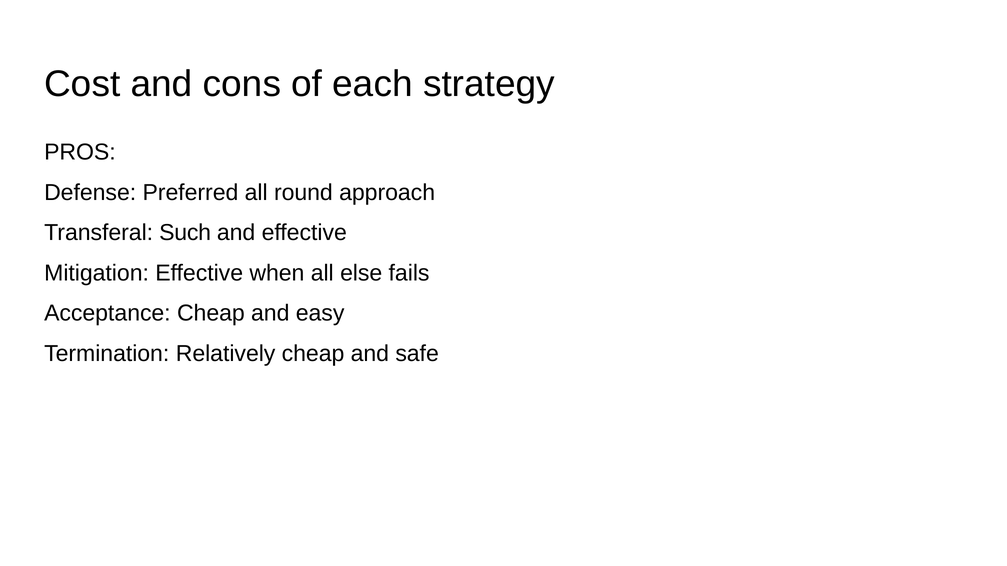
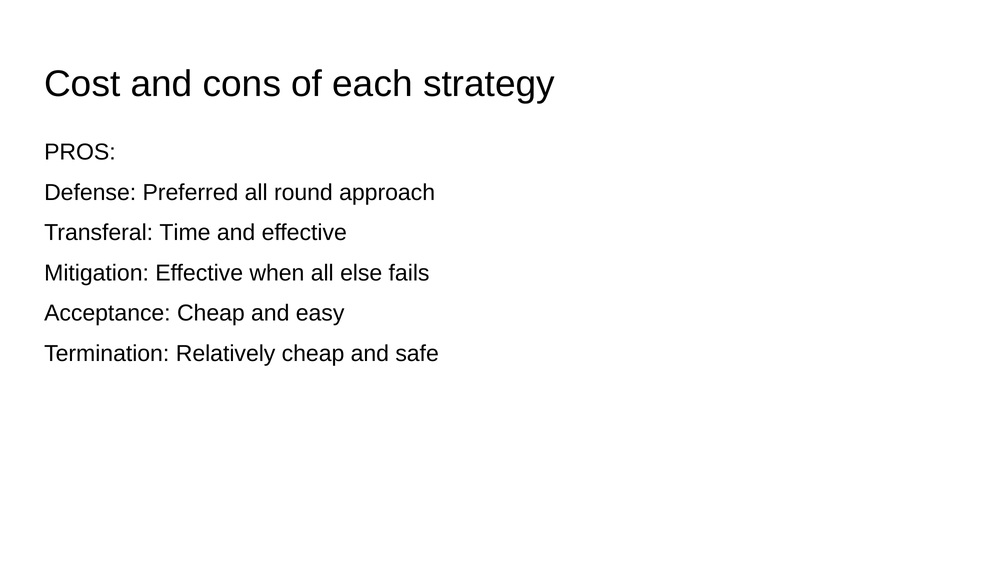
Such: Such -> Time
